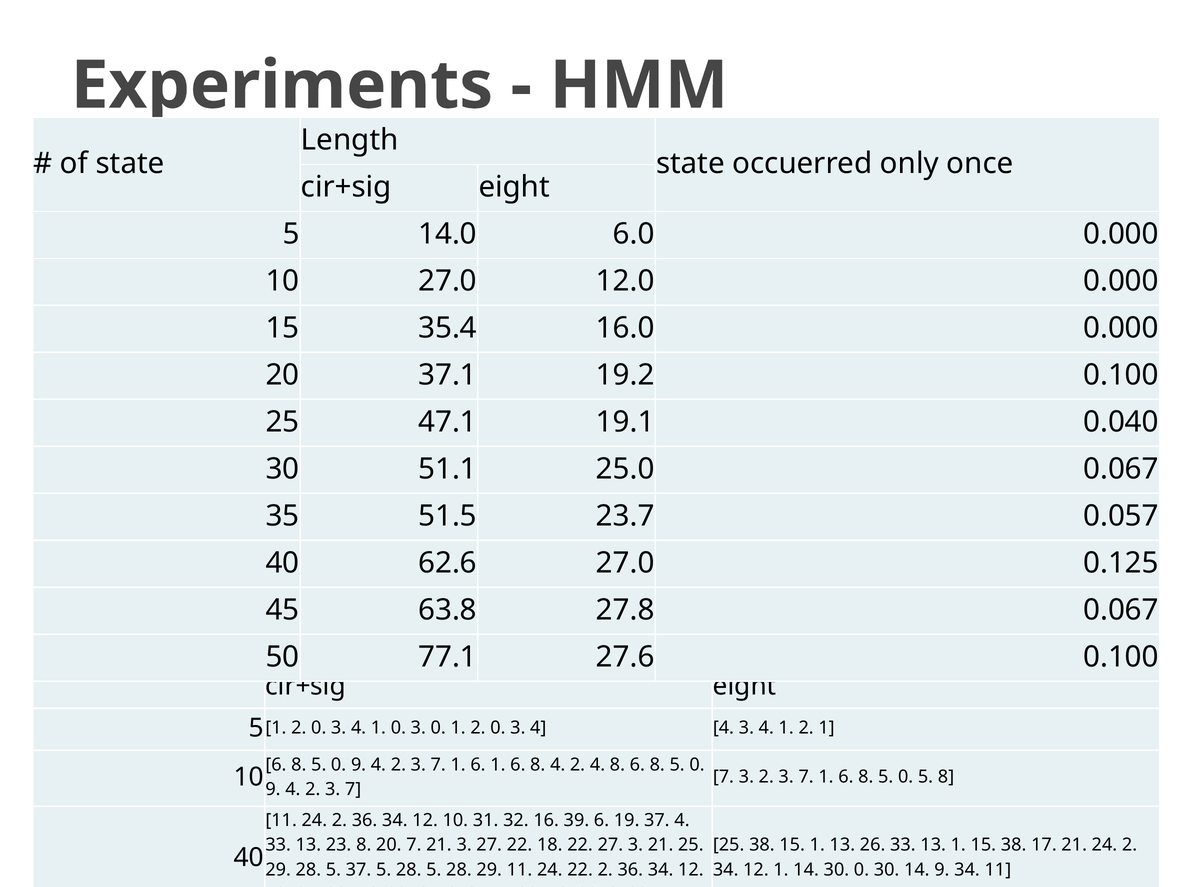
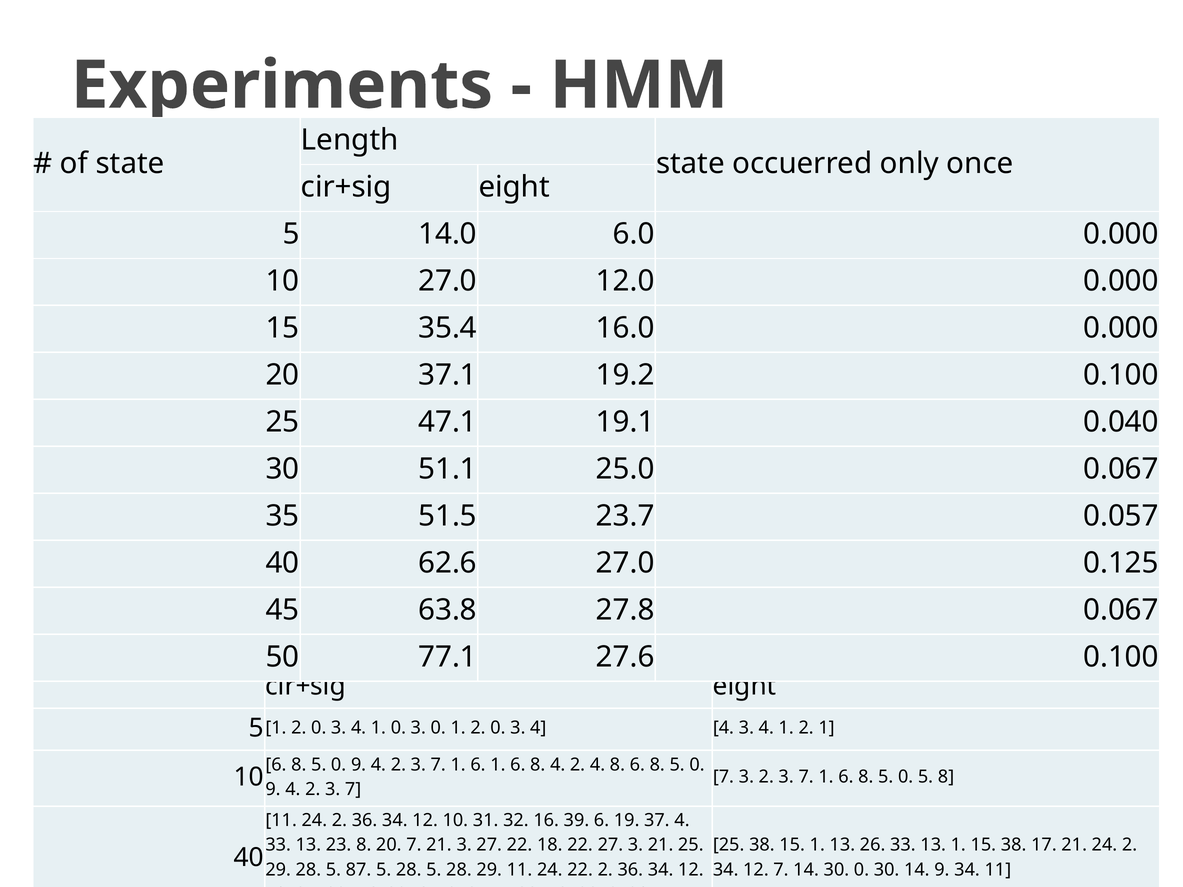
5 37: 37 -> 87
12 1: 1 -> 7
